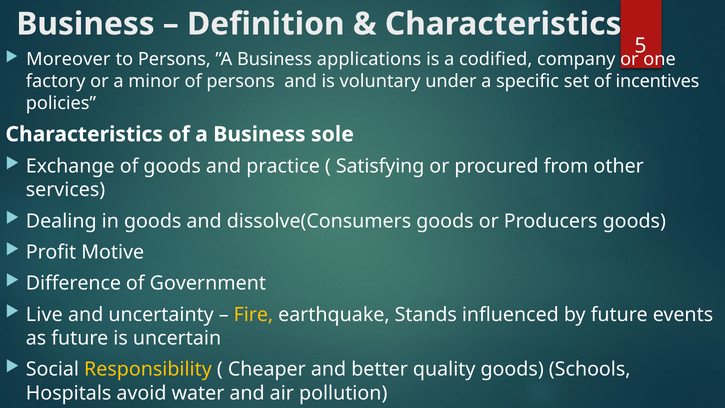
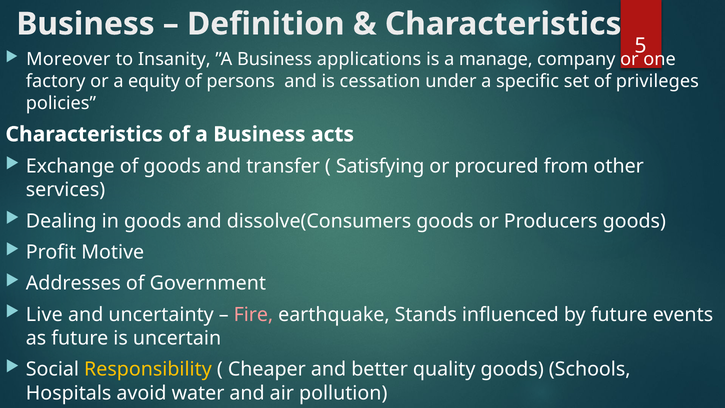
to Persons: Persons -> Insanity
codified: codified -> manage
minor: minor -> equity
voluntary: voluntary -> cessation
incentives: incentives -> privileges
sole: sole -> acts
practice: practice -> transfer
Difference: Difference -> Addresses
Fire colour: yellow -> pink
